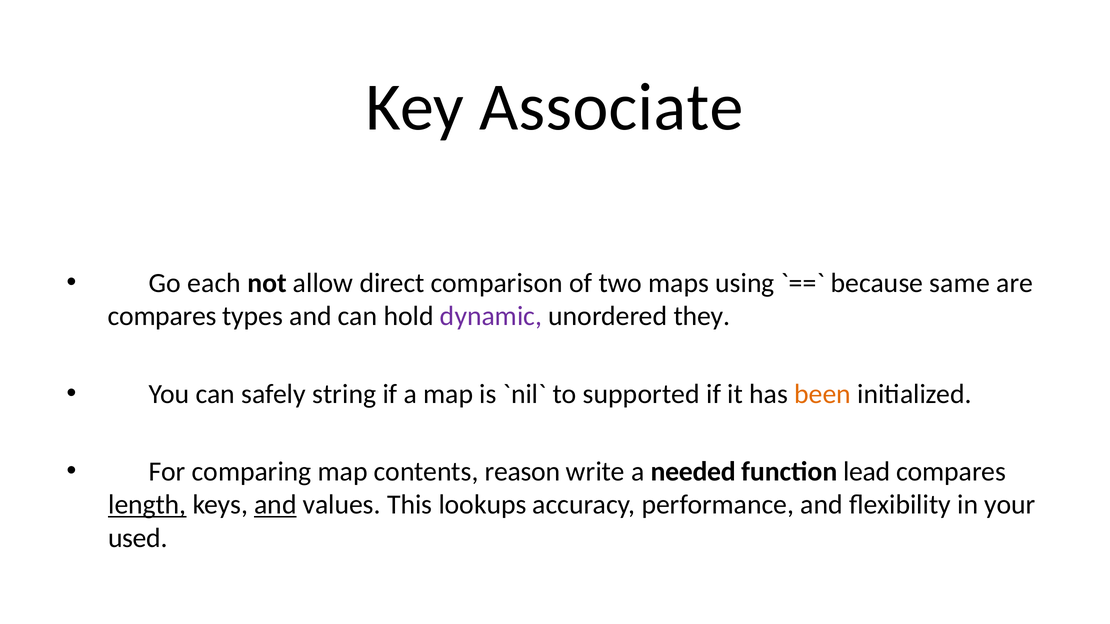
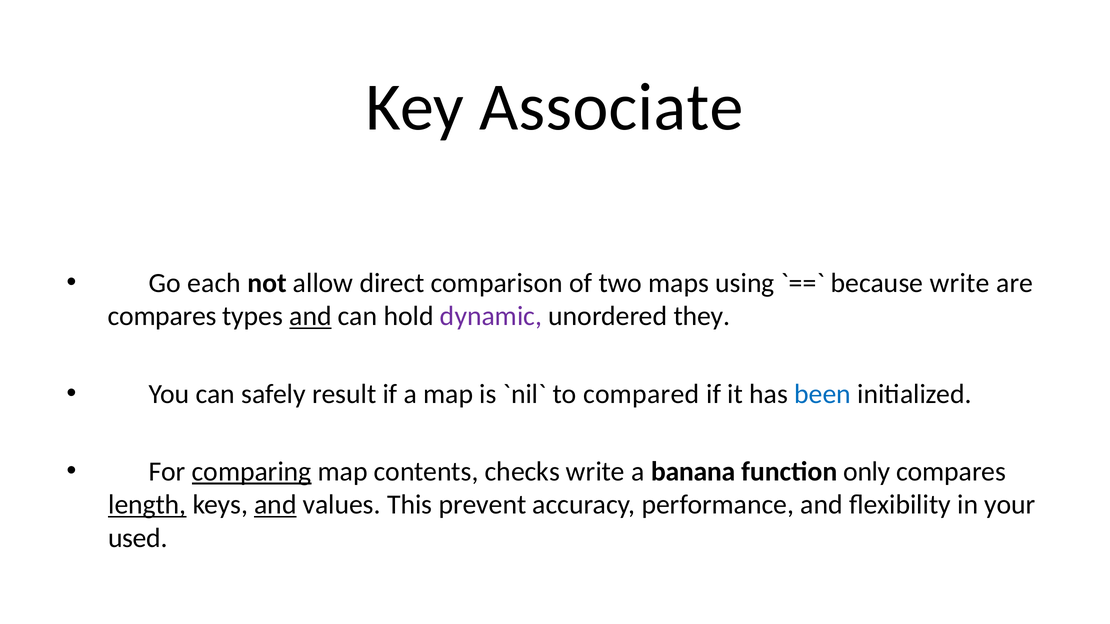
because same: same -> write
and at (311, 316) underline: none -> present
string: string -> result
supported: supported -> compared
been colour: orange -> blue
comparing underline: none -> present
reason: reason -> checks
needed: needed -> banana
lead: lead -> only
lookups: lookups -> prevent
